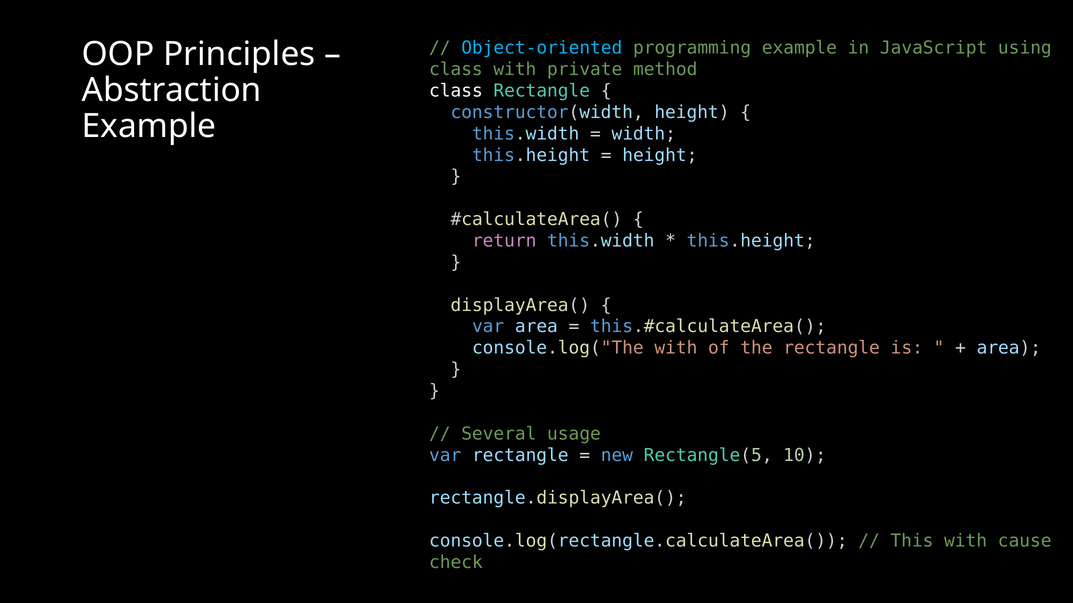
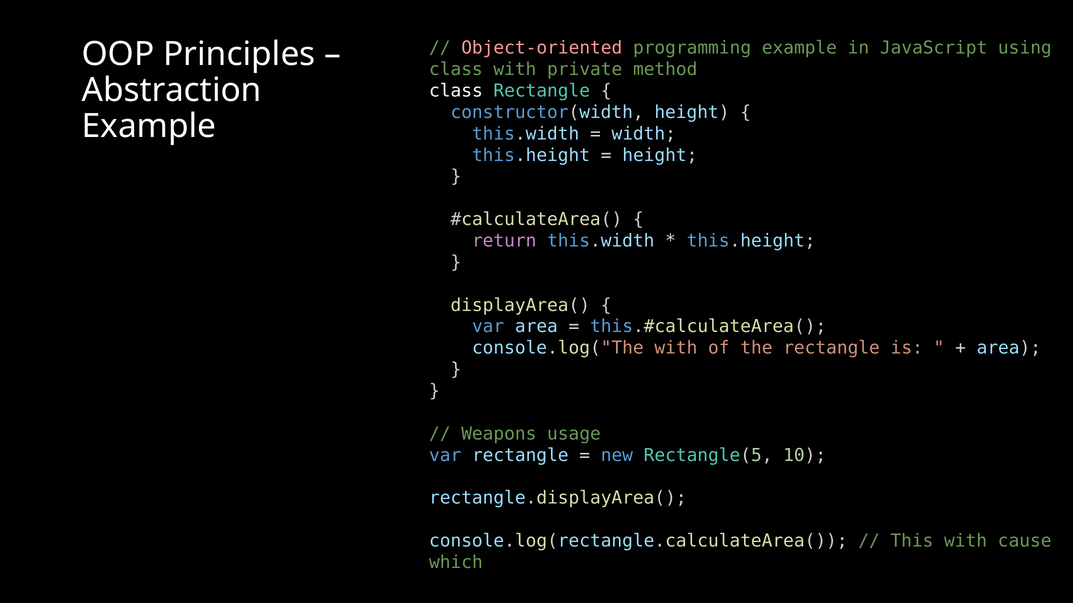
Object-oriented colour: light blue -> pink
Several: Several -> Weapons
check: check -> which
